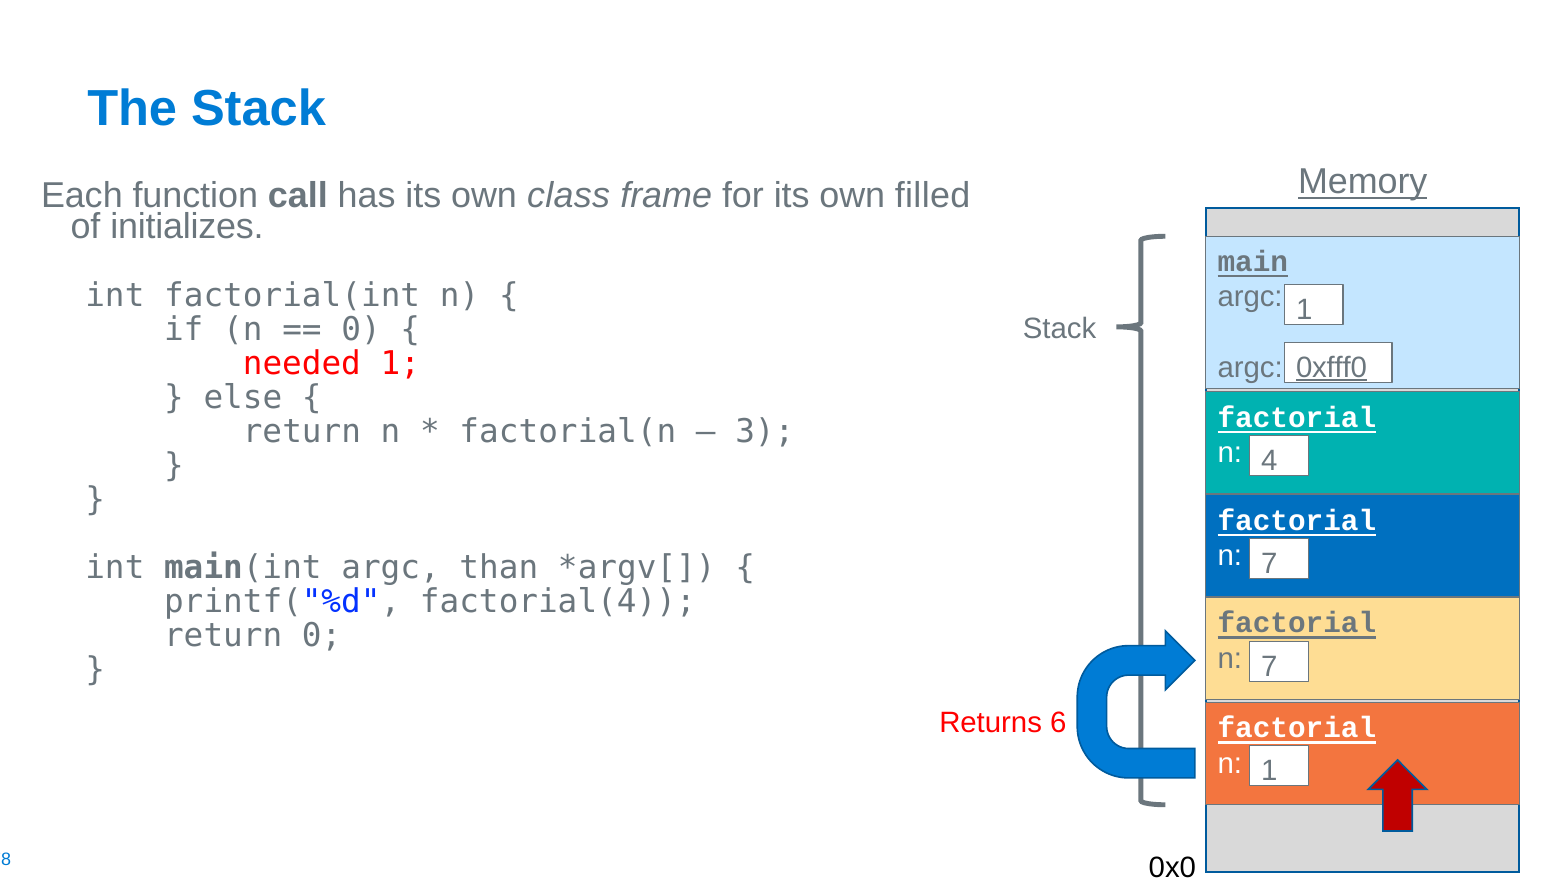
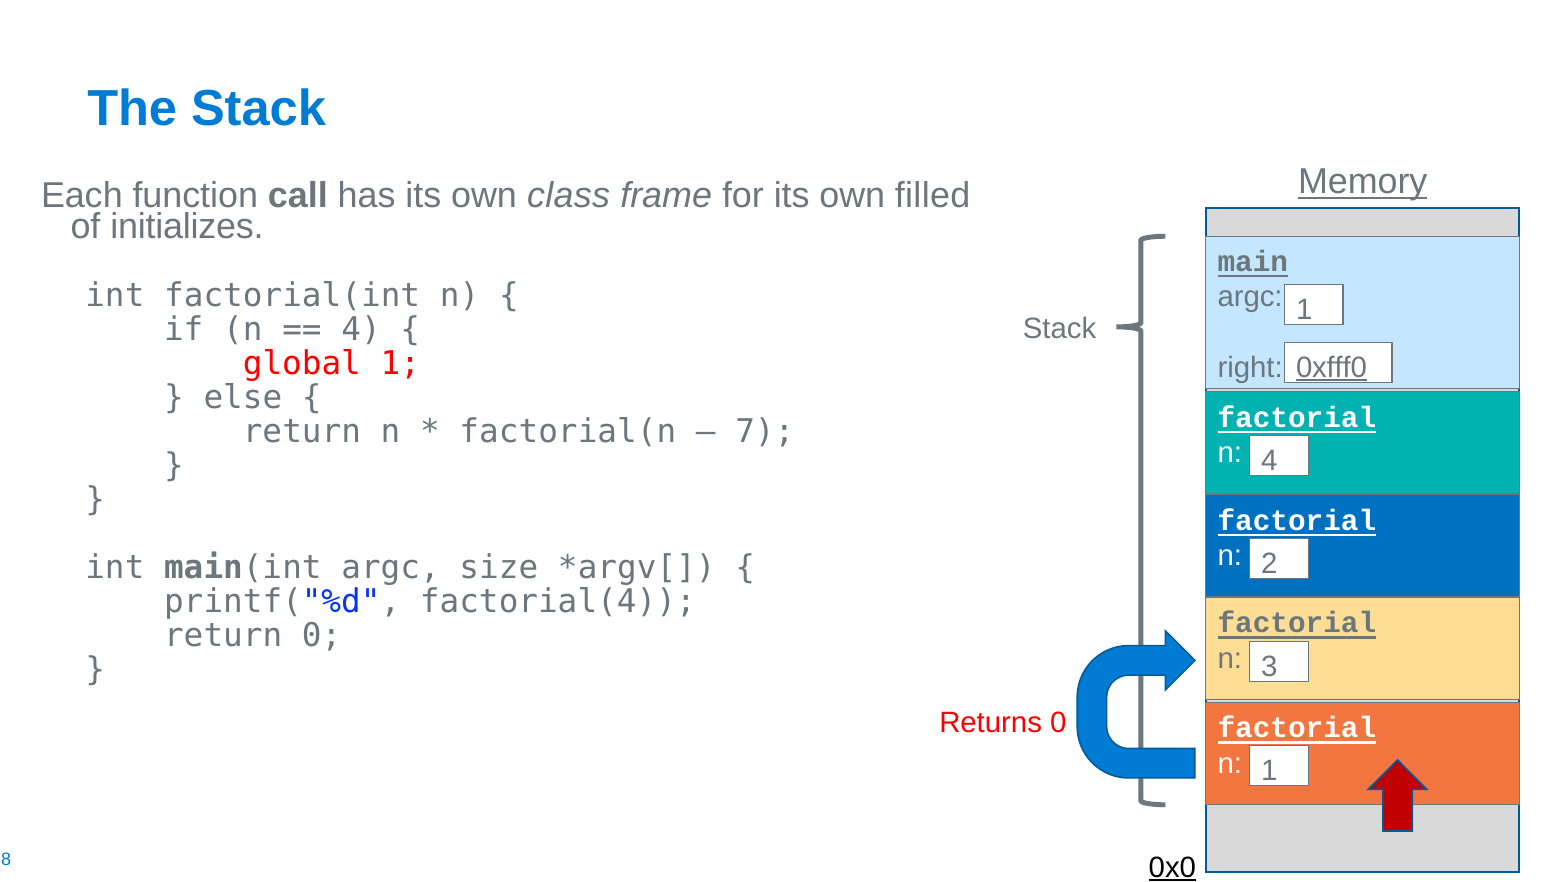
0 at (361, 329): 0 -> 4
needed: needed -> global
argc at (1250, 367): argc -> right
3: 3 -> 7
7 at (1269, 563): 7 -> 2
than: than -> size
7 at (1269, 666): 7 -> 3
Returns 6: 6 -> 0
0x0 underline: none -> present
